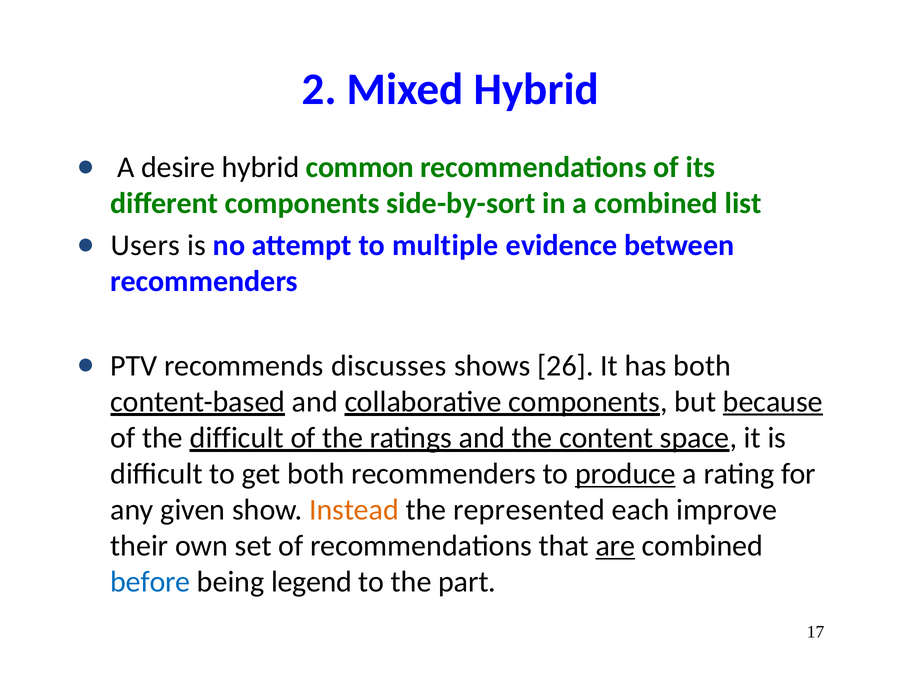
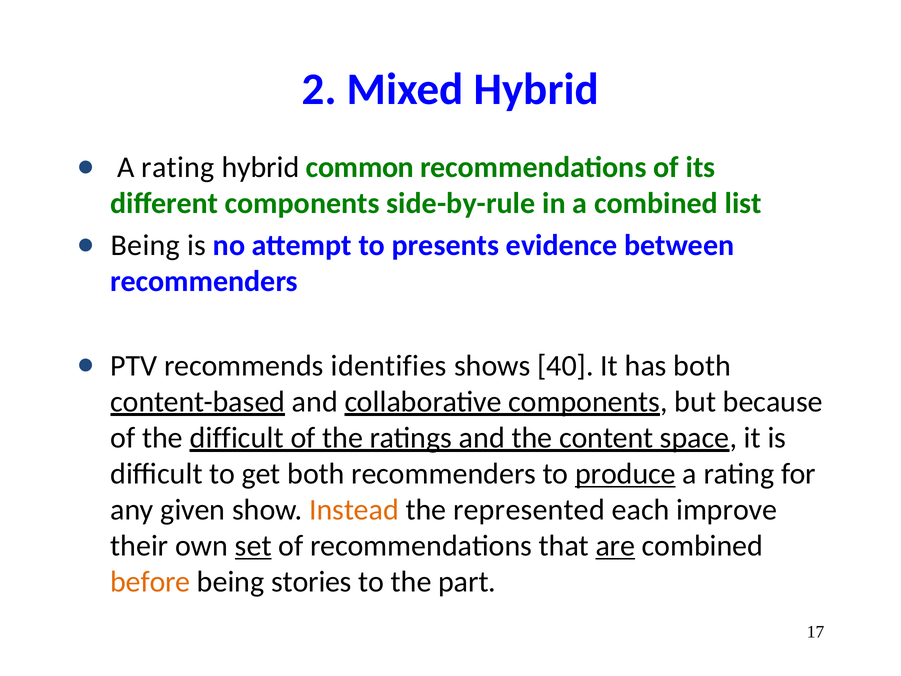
desire at (178, 167): desire -> rating
side-by-sort: side-by-sort -> side-by-rule
Users at (145, 245): Users -> Being
multiple: multiple -> presents
discusses: discusses -> identifies
26: 26 -> 40
because underline: present -> none
set underline: none -> present
before colour: blue -> orange
legend: legend -> stories
